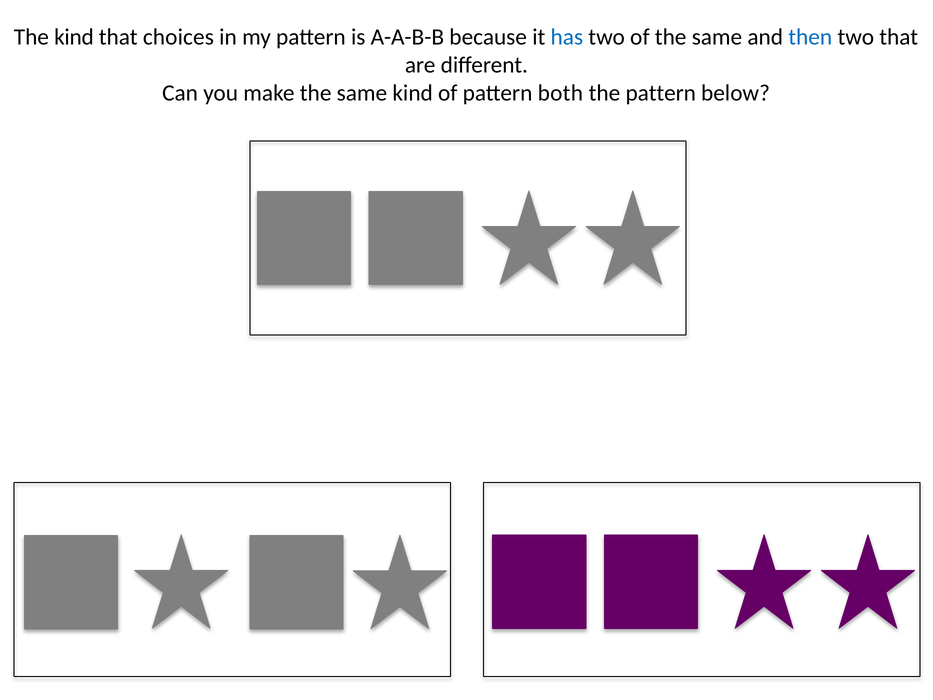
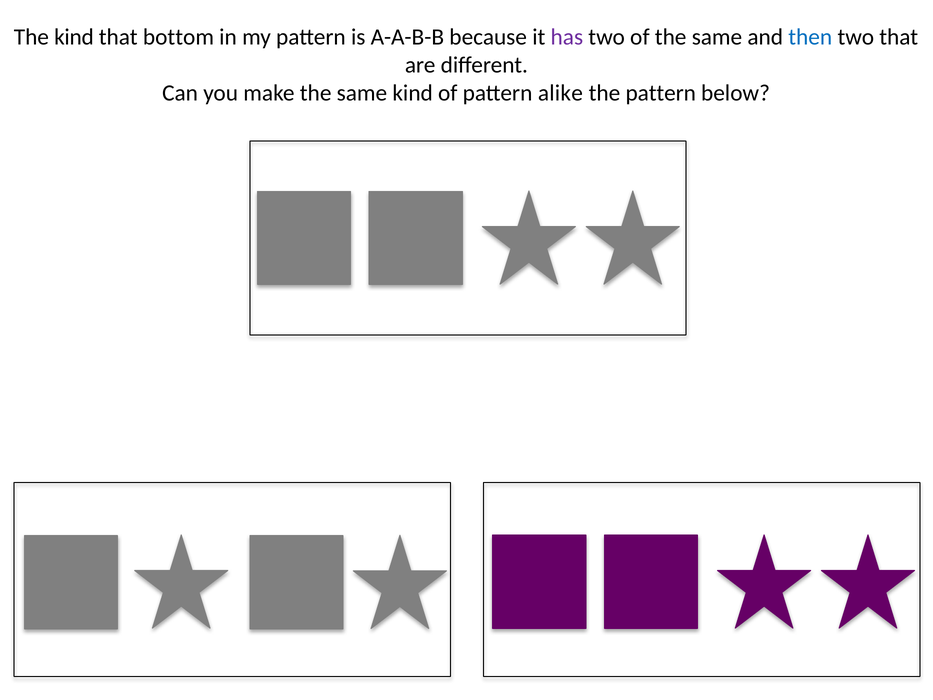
choices: choices -> bottom
has colour: blue -> purple
both: both -> alike
